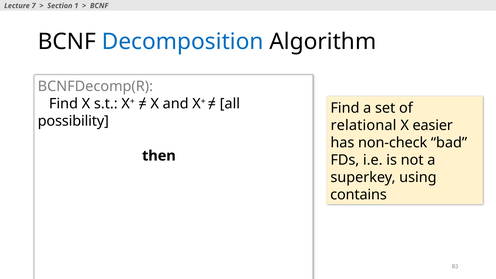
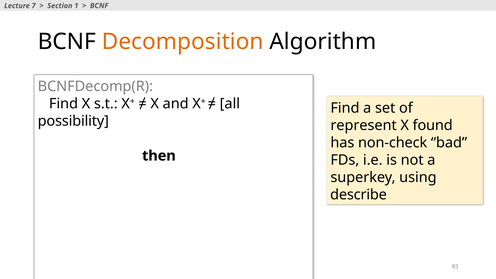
Decomposition colour: blue -> orange
relational: relational -> represent
X easier: easier -> found
contains: contains -> describe
